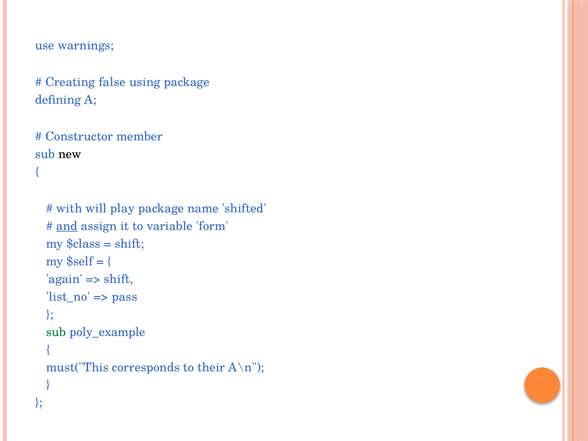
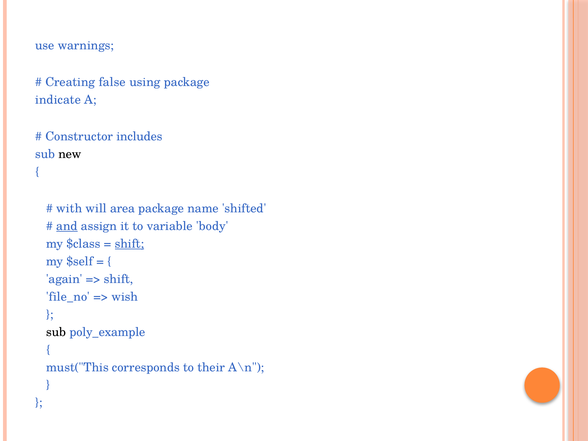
defining: defining -> indicate
member: member -> includes
play: play -> area
form: form -> body
shift at (129, 244) underline: none -> present
list_no: list_no -> file_no
pass: pass -> wish
sub at (56, 332) colour: green -> black
